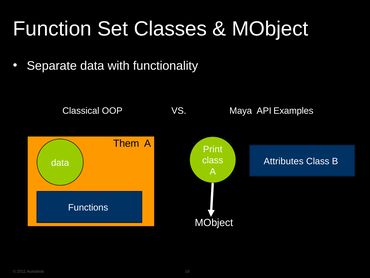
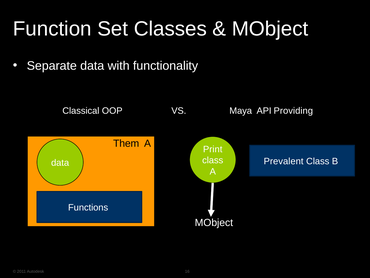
Examples: Examples -> Providing
Attributes: Attributes -> Prevalent
